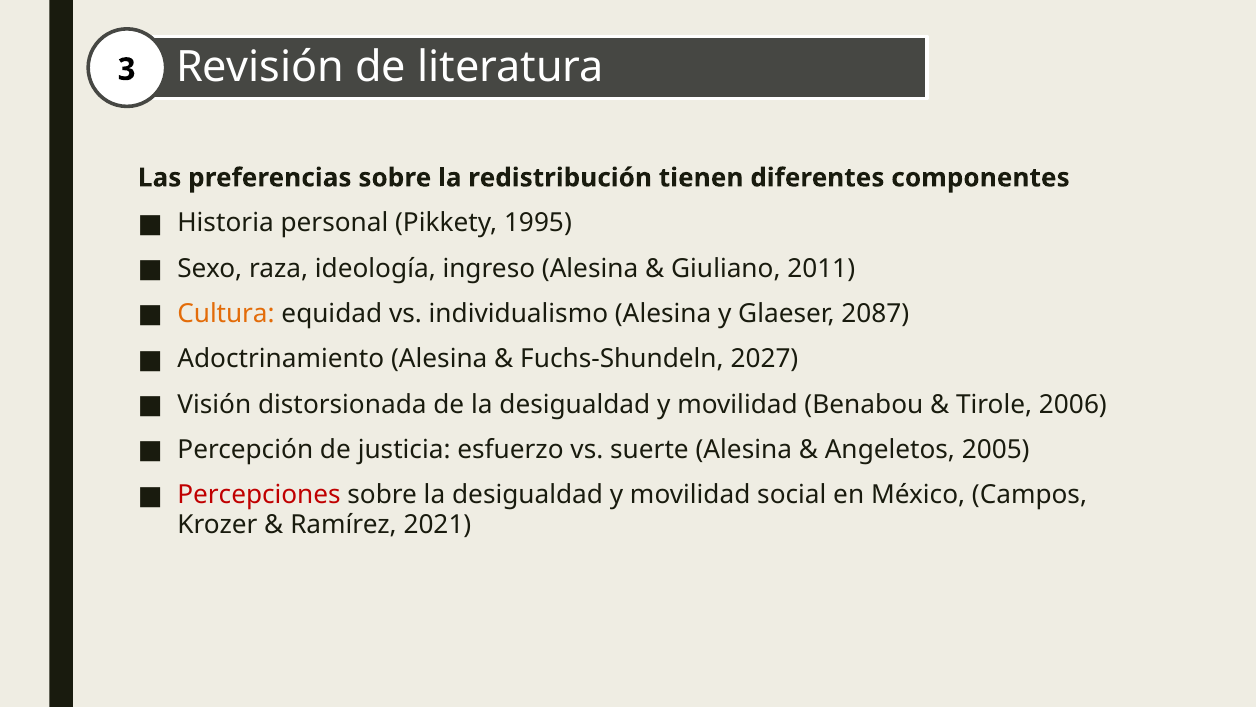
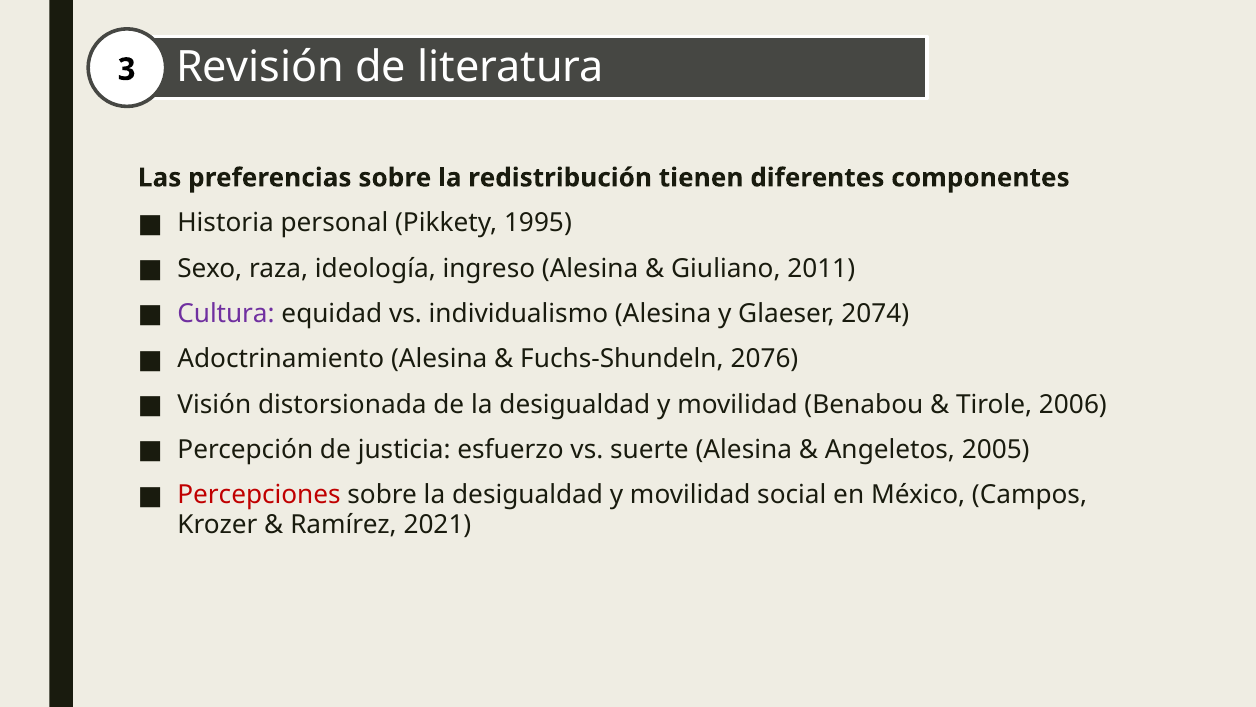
Cultura colour: orange -> purple
2087: 2087 -> 2074
2027: 2027 -> 2076
